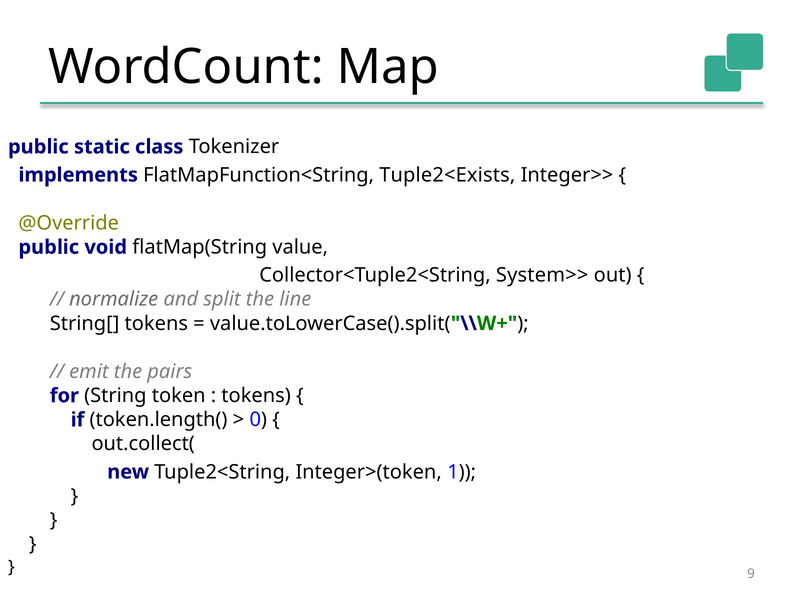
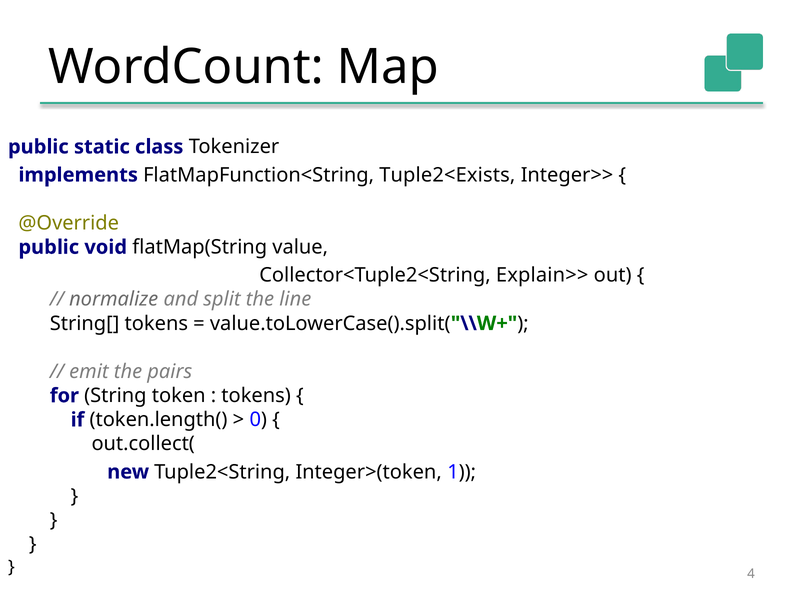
System>>: System>> -> Explain>>
9: 9 -> 4
